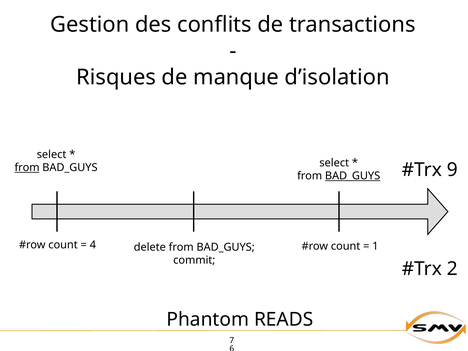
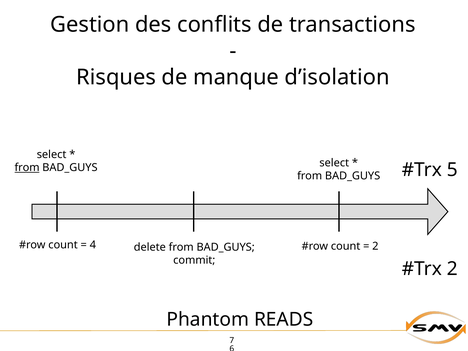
9: 9 -> 5
BAD_GUYS at (353, 176) underline: present -> none
1 at (375, 246): 1 -> 2
